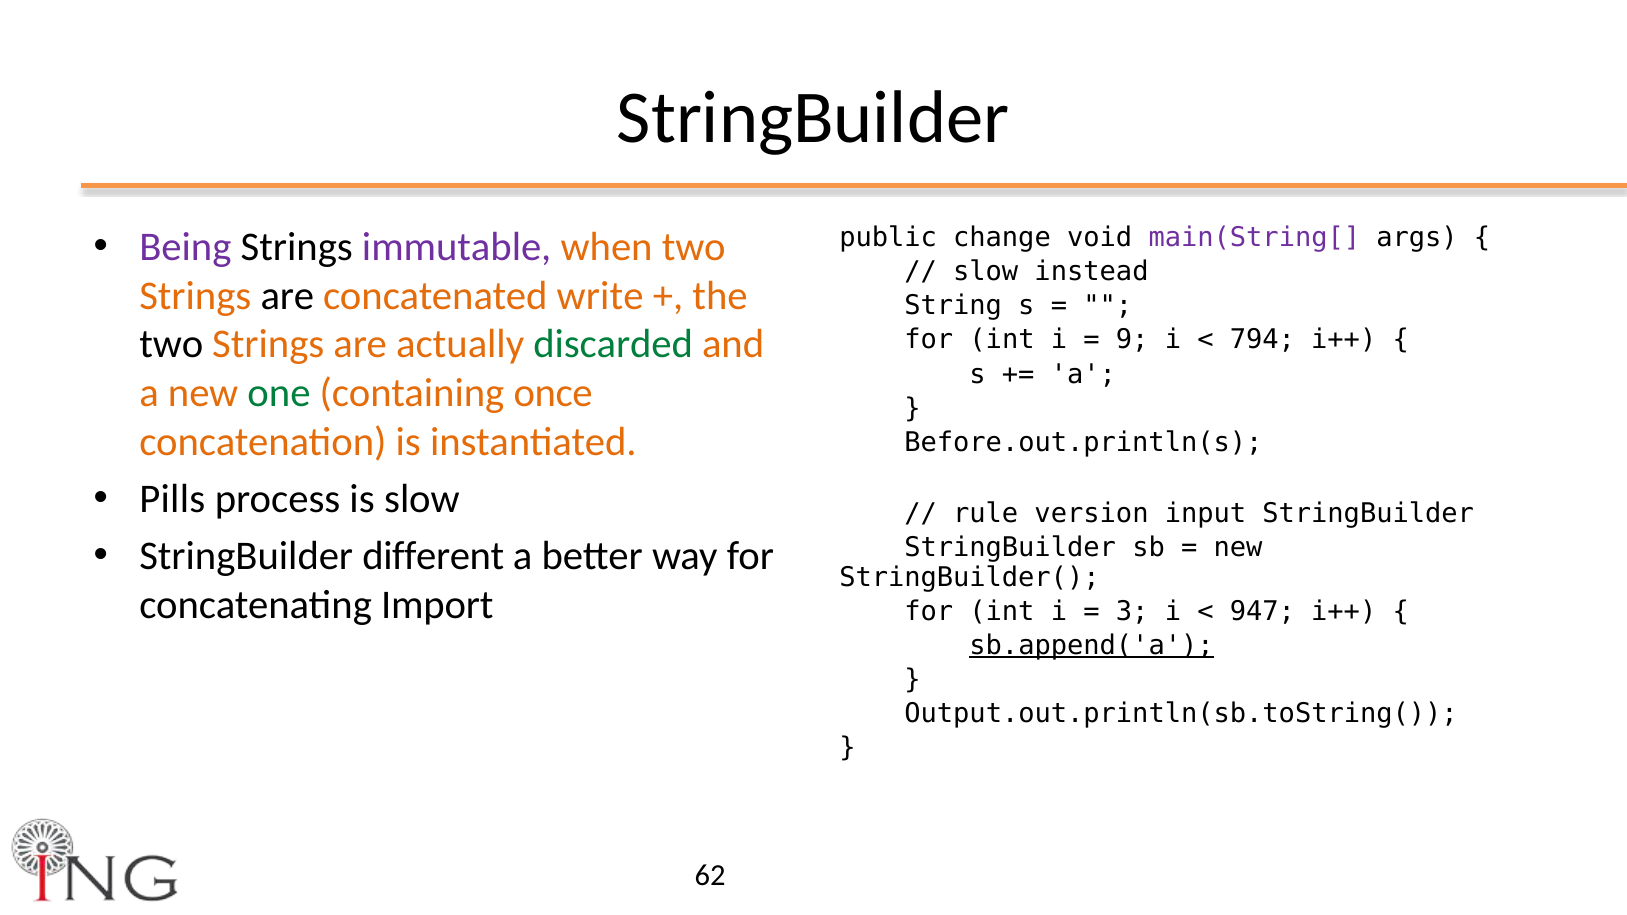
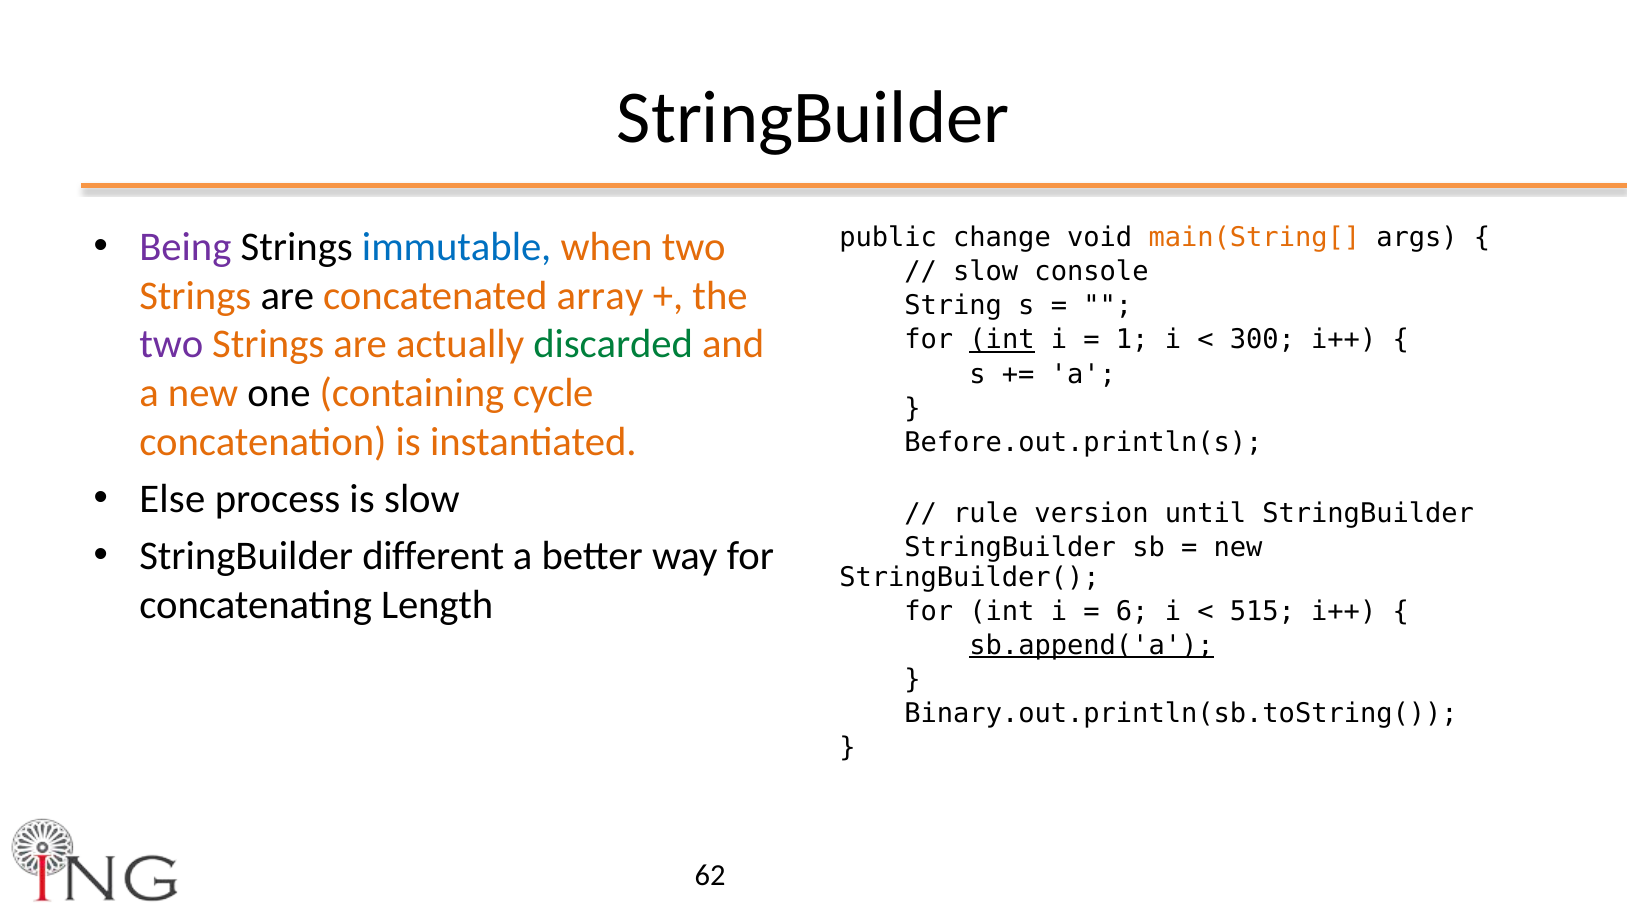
immutable colour: purple -> blue
main(String[ colour: purple -> orange
instead: instead -> console
write: write -> array
two at (171, 345) colour: black -> purple
int at (1002, 340) underline: none -> present
9: 9 -> 1
794: 794 -> 300
one colour: green -> black
once: once -> cycle
Pills: Pills -> Else
input: input -> until
Import: Import -> Length
3: 3 -> 6
947: 947 -> 515
Output.out.println(sb.toString(: Output.out.println(sb.toString( -> Binary.out.println(sb.toString(
